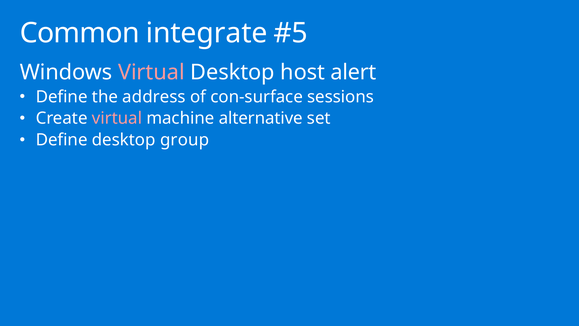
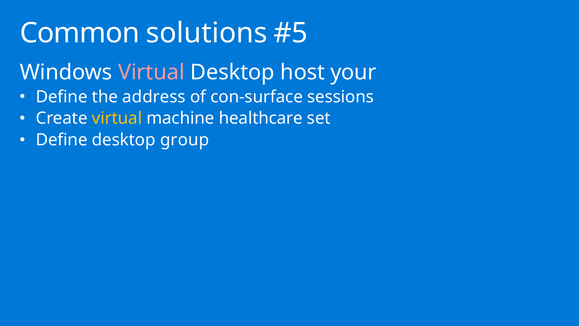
integrate: integrate -> solutions
alert: alert -> your
virtual at (117, 118) colour: pink -> yellow
alternative: alternative -> healthcare
